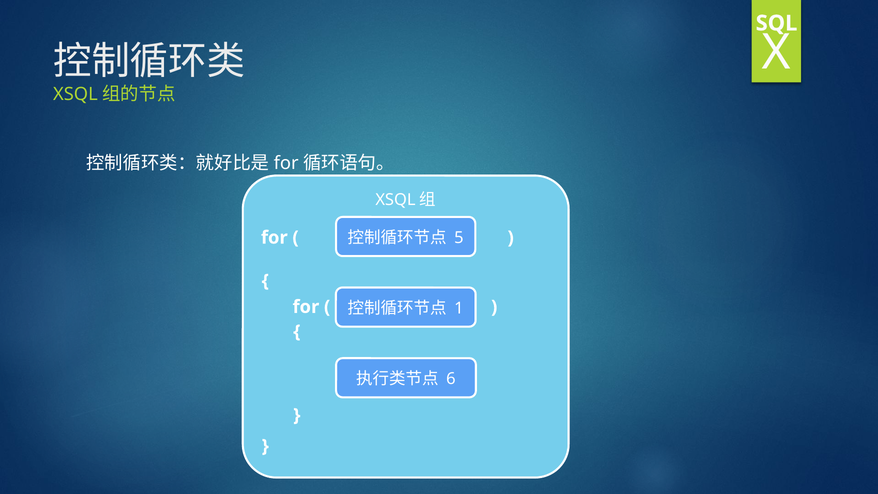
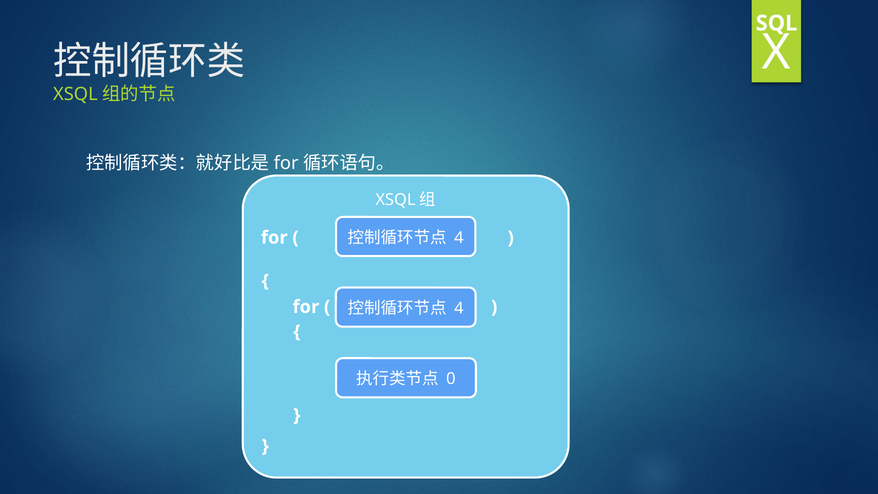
5 at (459, 238): 5 -> 4
1 at (459, 308): 1 -> 4
6: 6 -> 0
